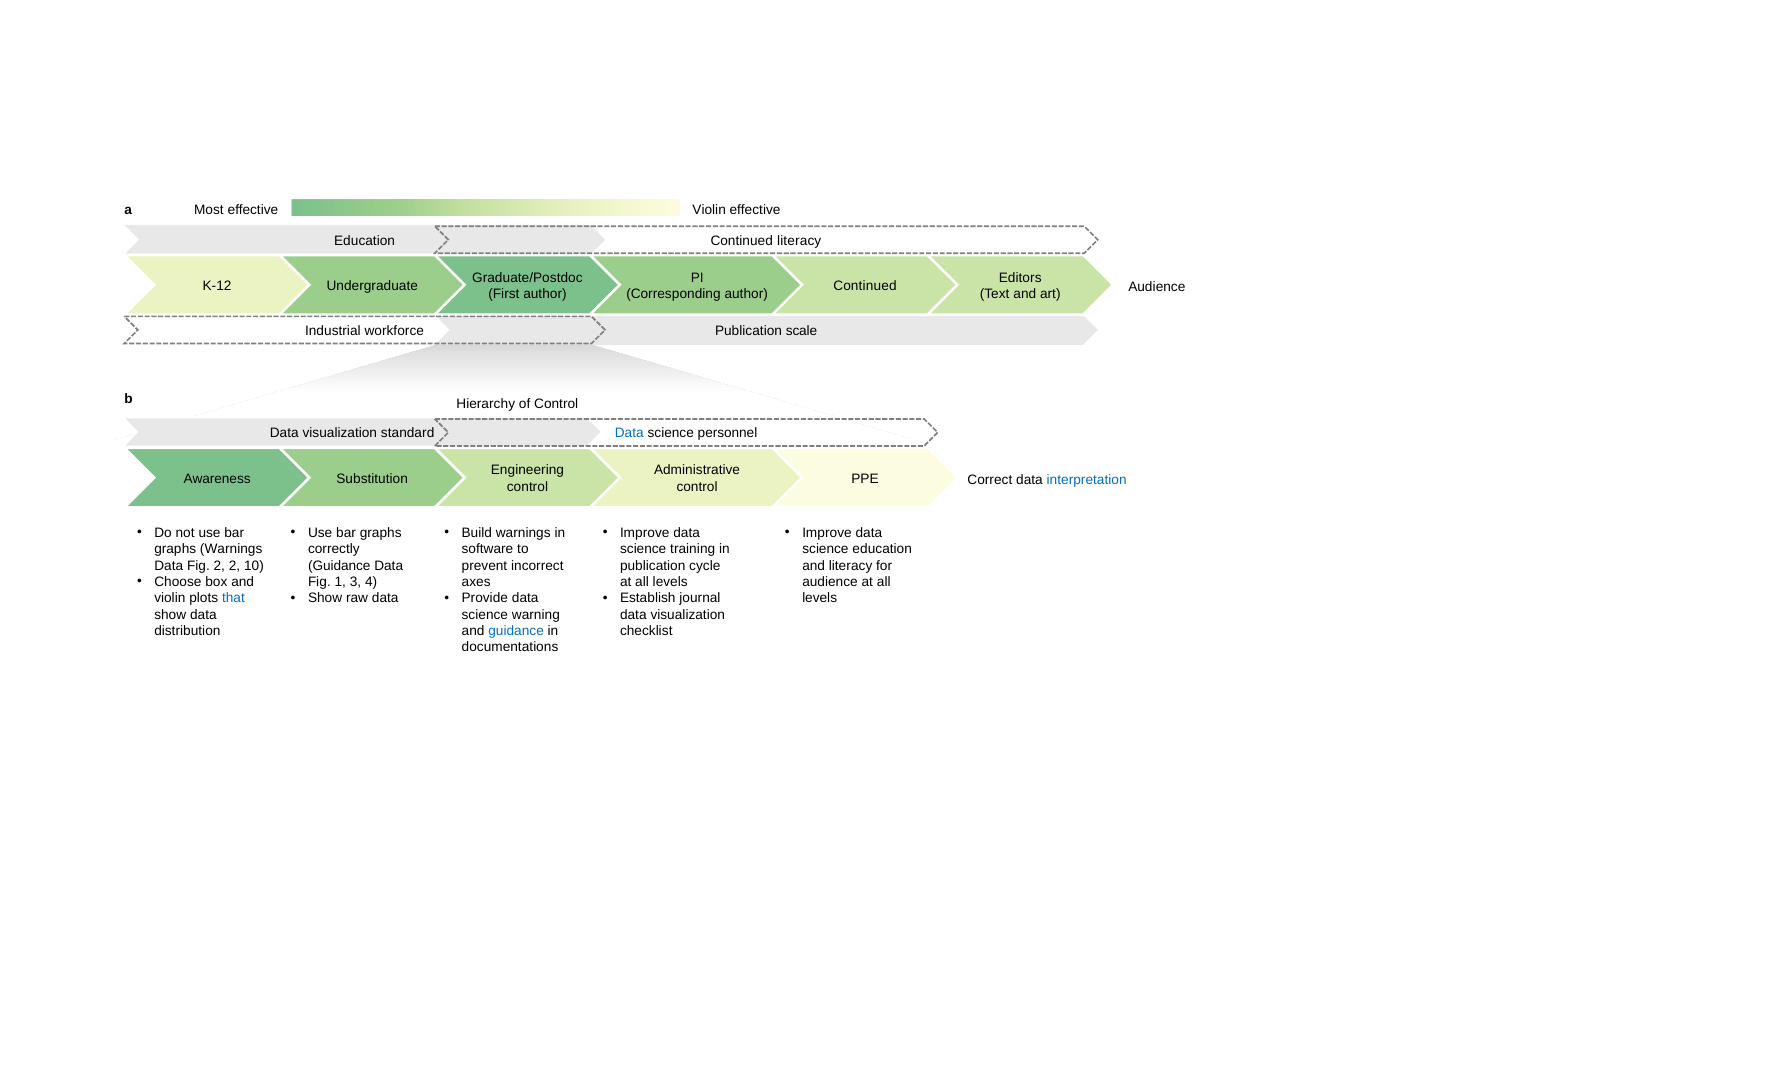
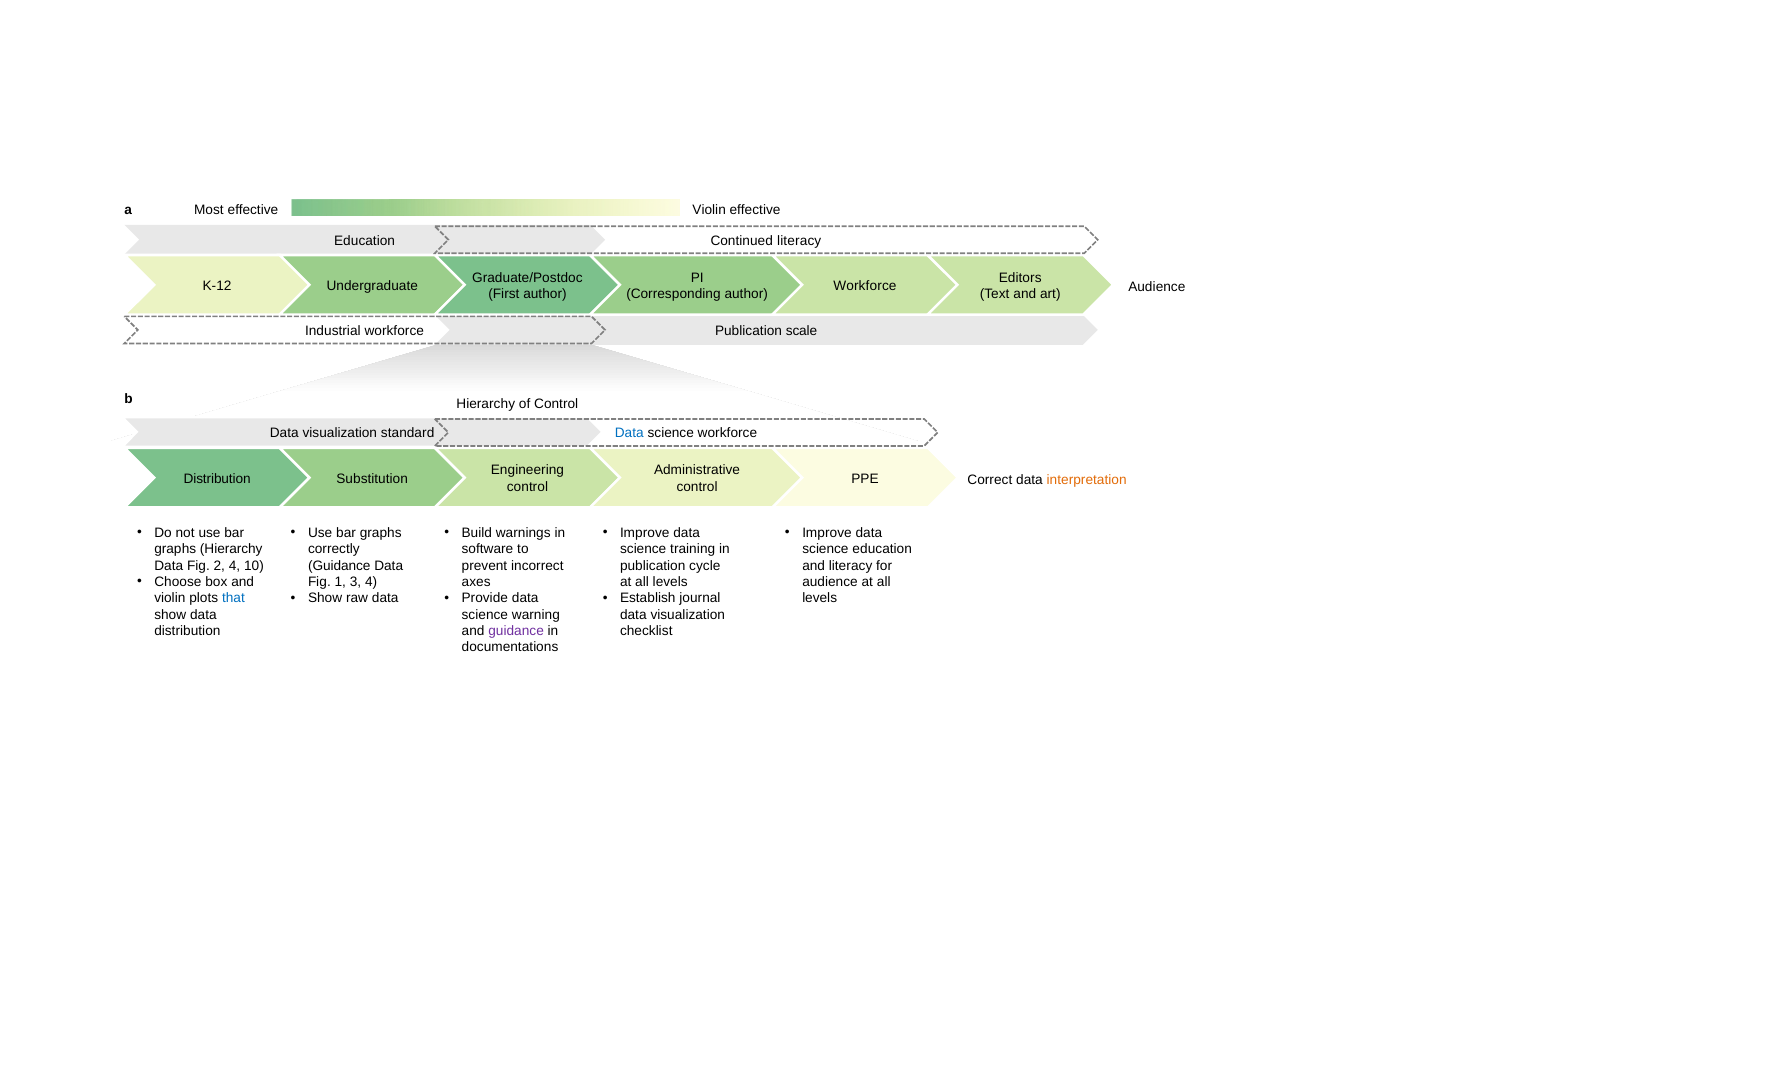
Continued at (865, 286): Continued -> Workforce
science personnel: personnel -> workforce
Awareness at (217, 479): Awareness -> Distribution
interpretation colour: blue -> orange
graphs Warnings: Warnings -> Hierarchy
2 2: 2 -> 4
guidance at (516, 631) colour: blue -> purple
